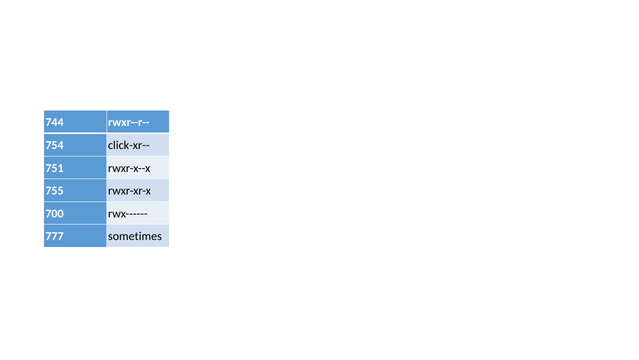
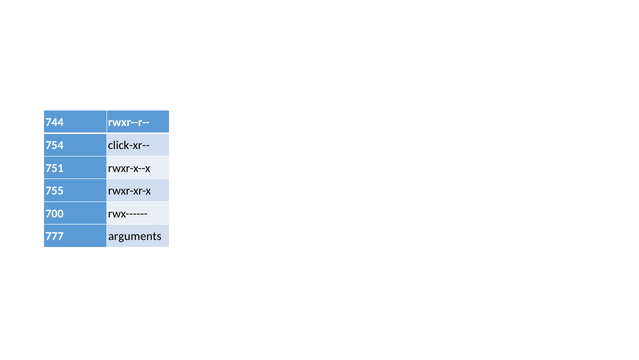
sometimes: sometimes -> arguments
